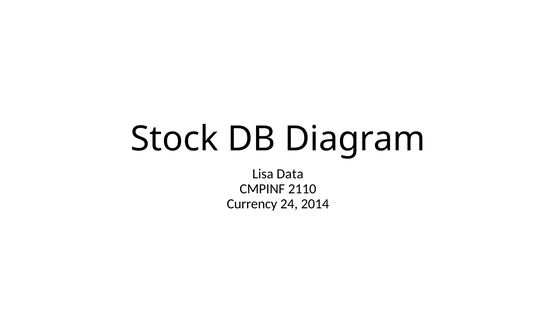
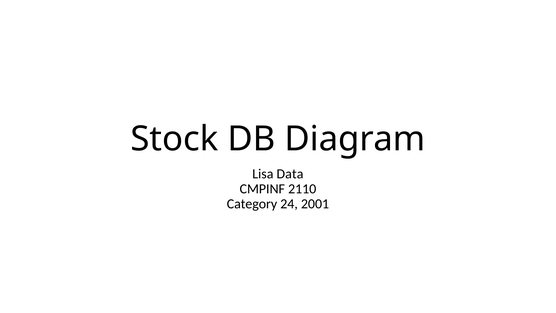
Currency: Currency -> Category
2014: 2014 -> 2001
